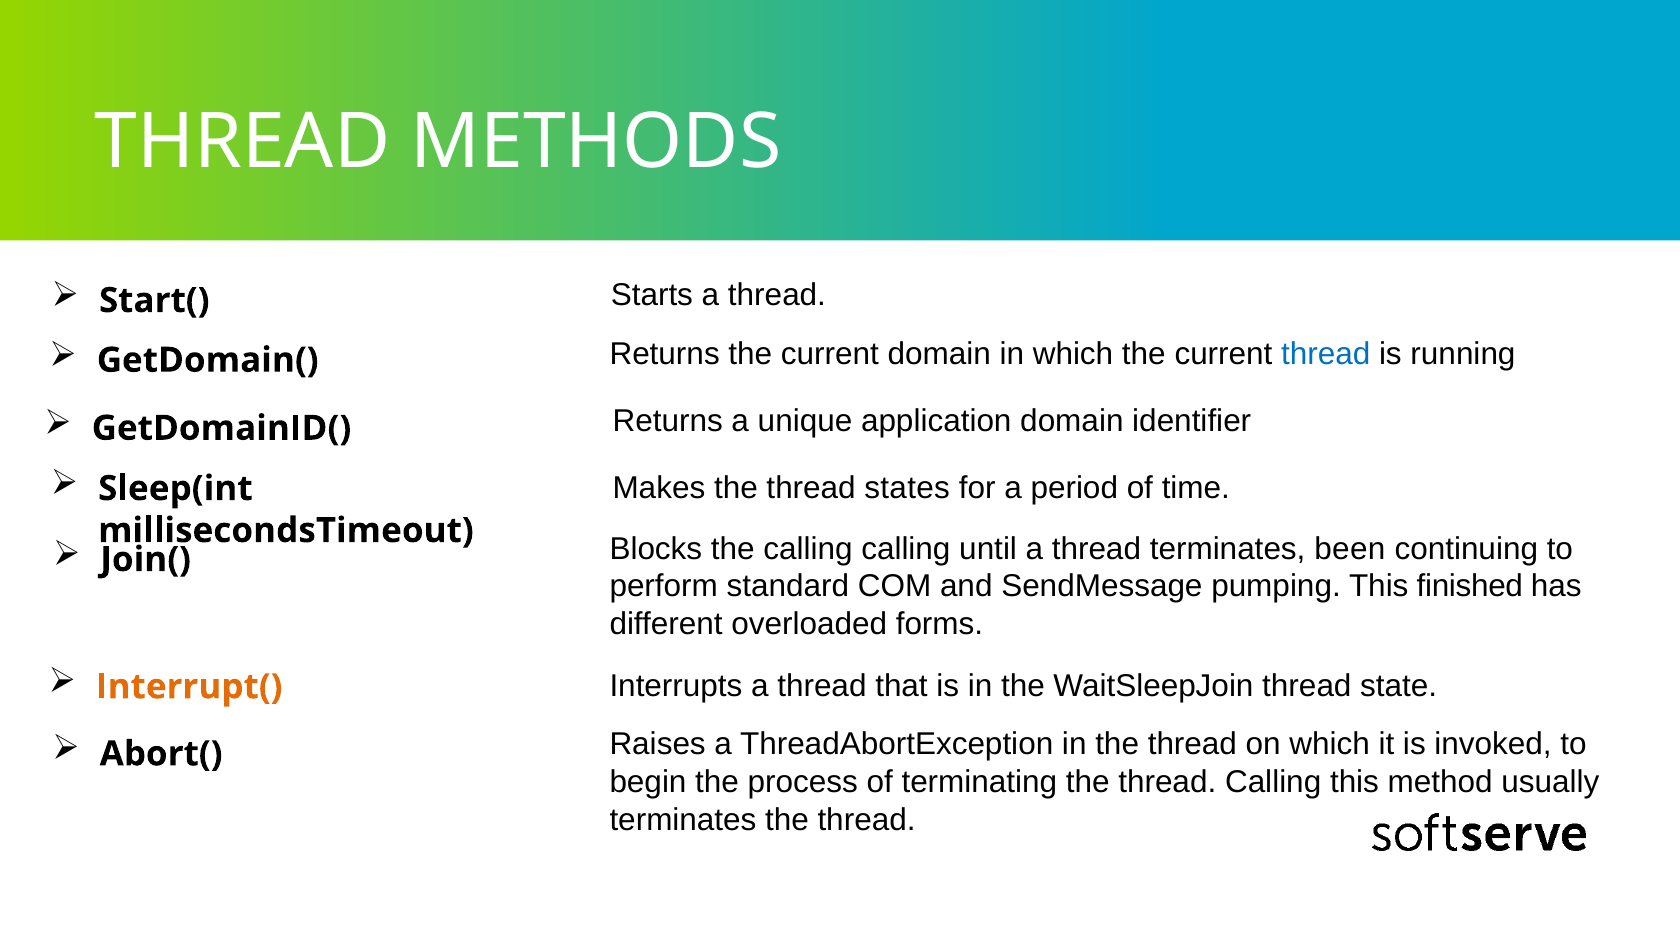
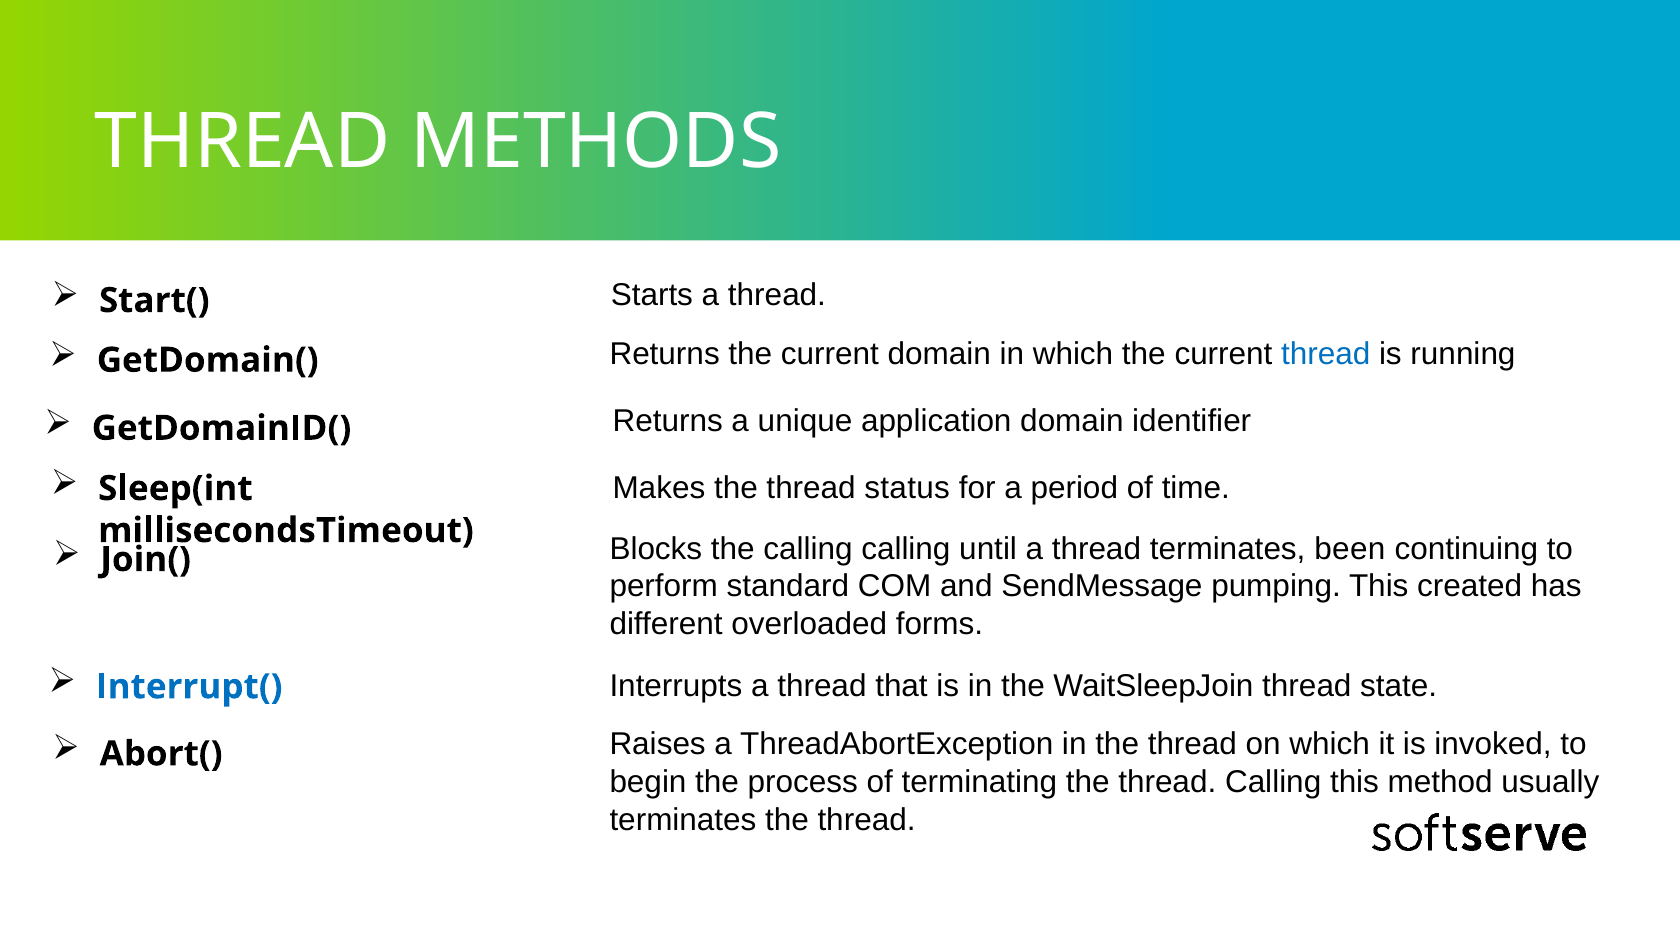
states: states -> status
finished: finished -> created
Interrupt( colour: orange -> blue
